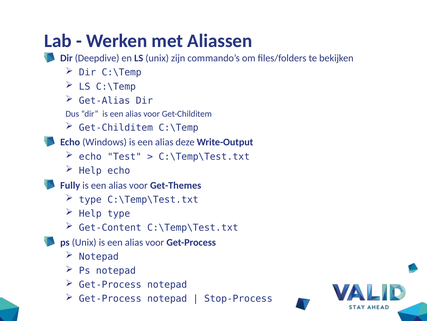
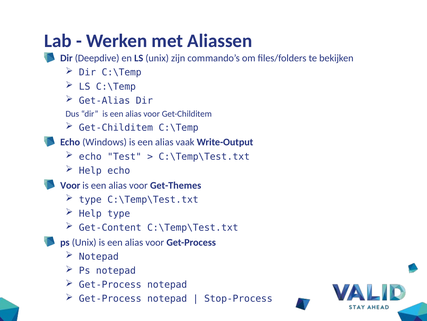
deze: deze -> vaak
Fully at (70, 185): Fully -> Voor
